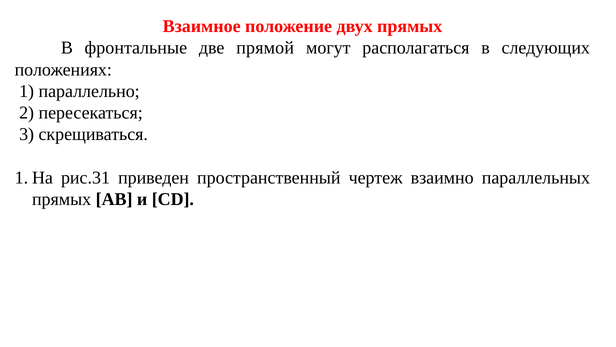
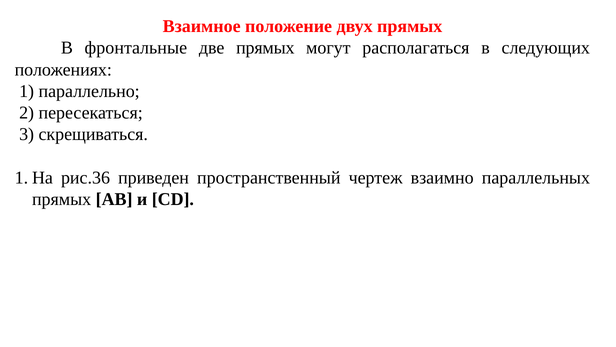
две прямой: прямой -> прямых
рис.31: рис.31 -> рис.36
